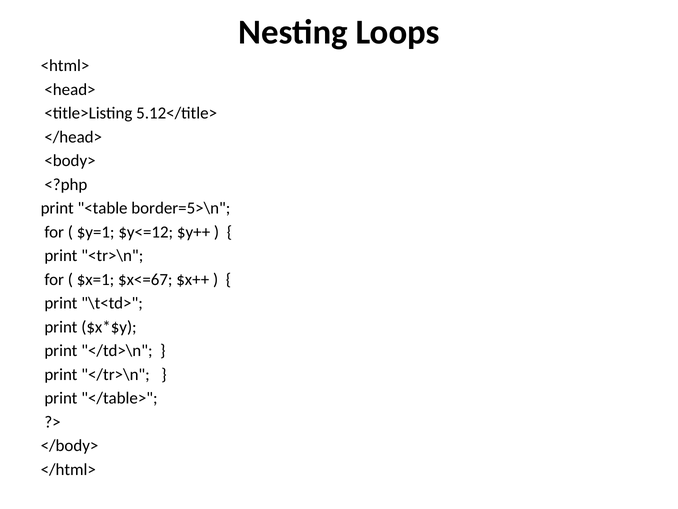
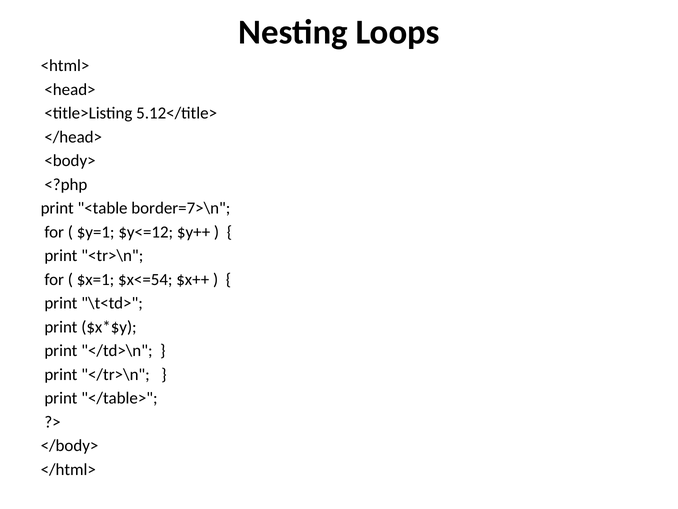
border=5>\n: border=5>\n -> border=7>\n
$x<=67: $x<=67 -> $x<=54
